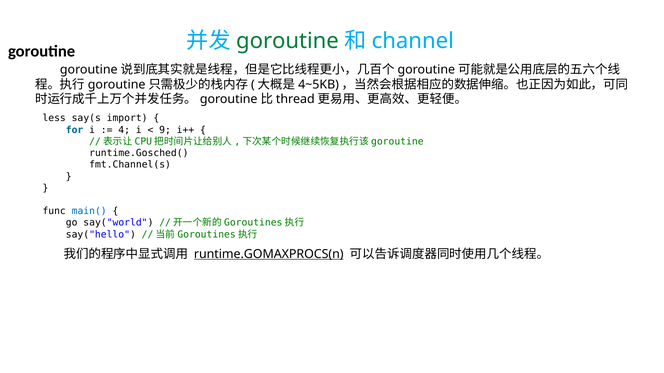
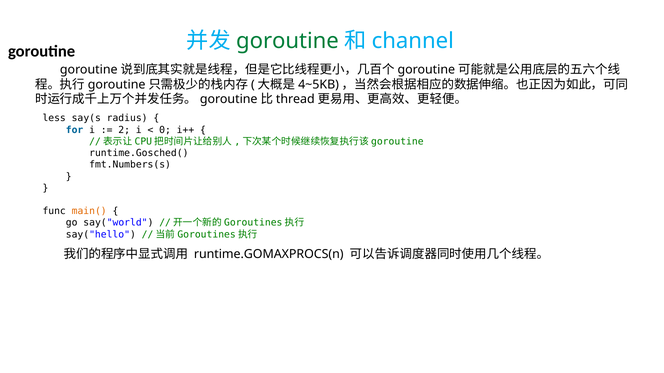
import: import -> radius
4: 4 -> 2
9: 9 -> 0
fmt.Channel(s: fmt.Channel(s -> fmt.Numbers(s
main( colour: blue -> orange
runtime.GOMAXPROCS(n underline: present -> none
